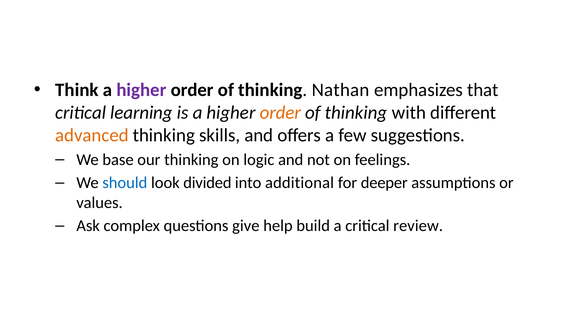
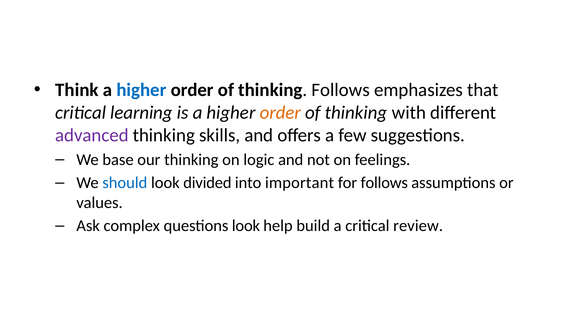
higher at (142, 90) colour: purple -> blue
thinking Nathan: Nathan -> Follows
advanced colour: orange -> purple
additional: additional -> important
for deeper: deeper -> follows
questions give: give -> look
